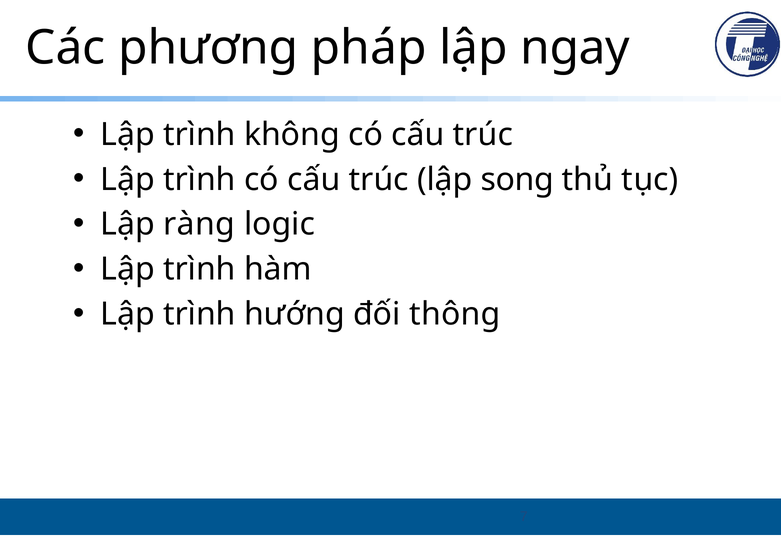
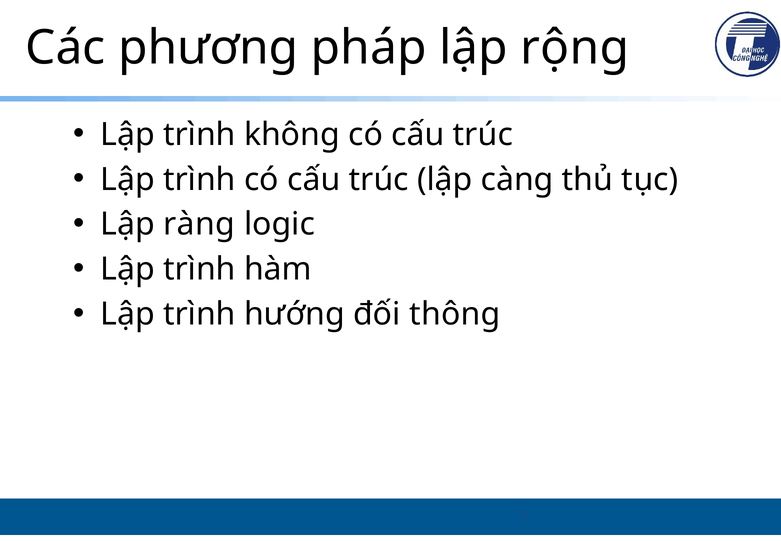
ngay: ngay -> rộng
song: song -> càng
